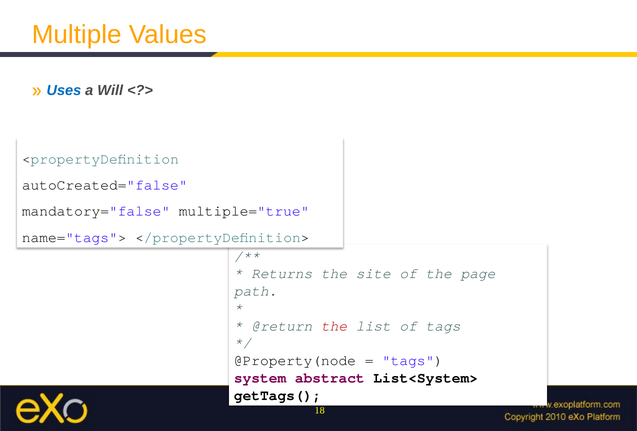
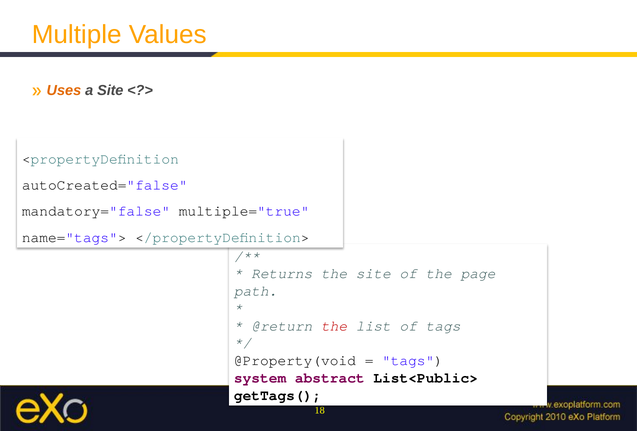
Uses colour: blue -> orange
a Will: Will -> Site
@Property(node: @Property(node -> @Property(void
List<System>: List<System> -> List<Public>
